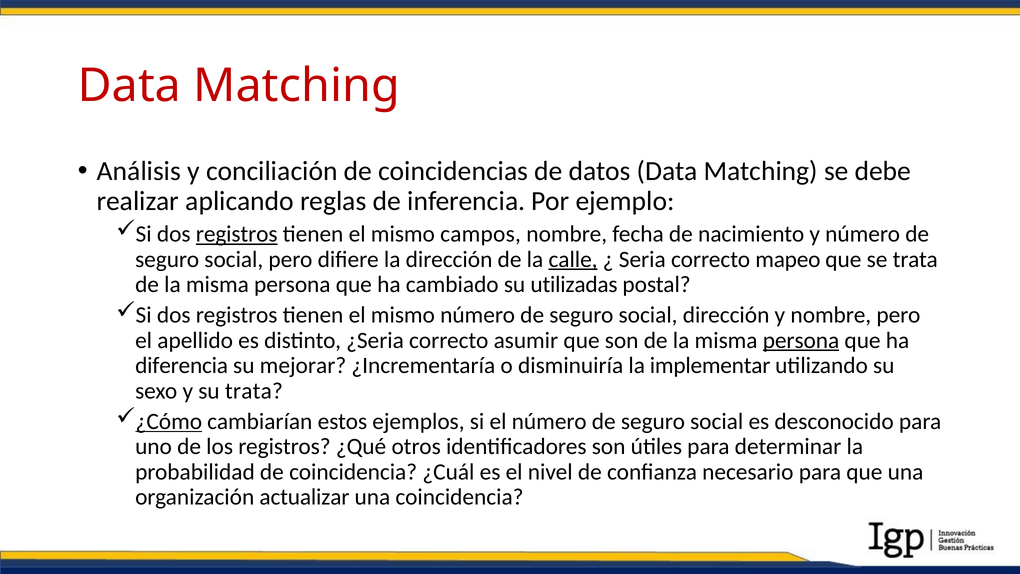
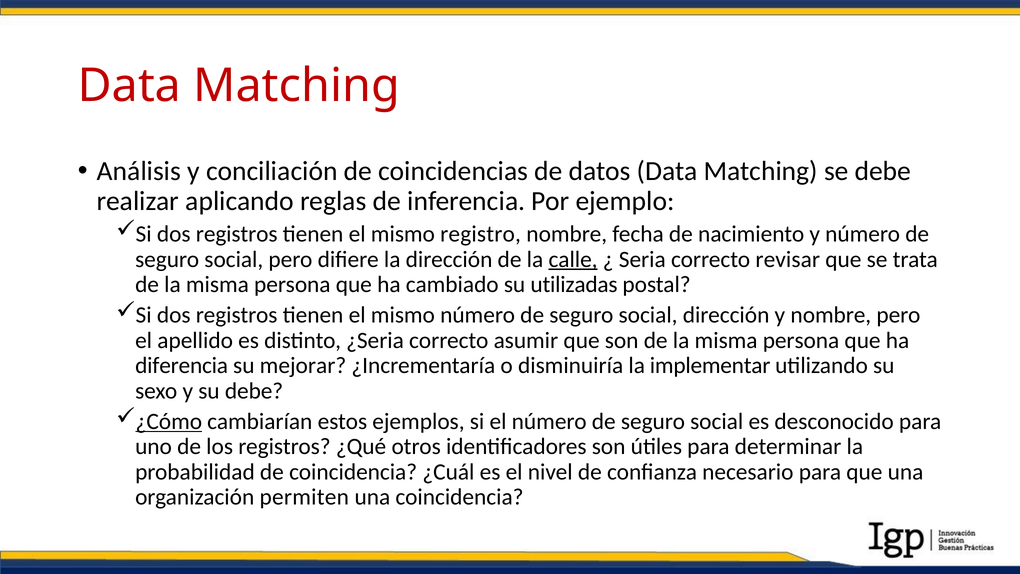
registros at (237, 234) underline: present -> none
campos: campos -> registro
mapeo: mapeo -> revisar
persona at (801, 340) underline: present -> none
su trata: trata -> debe
actualizar: actualizar -> permiten
